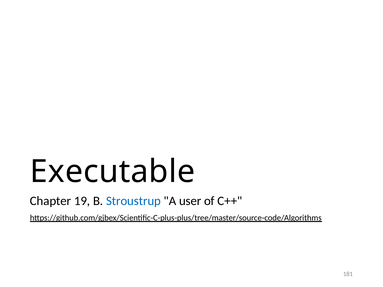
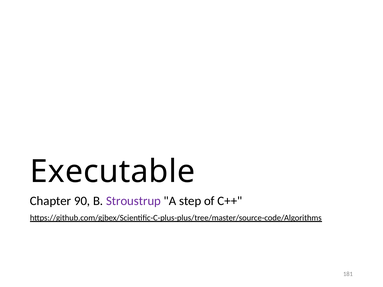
19: 19 -> 90
Stroustrup colour: blue -> purple
user: user -> step
